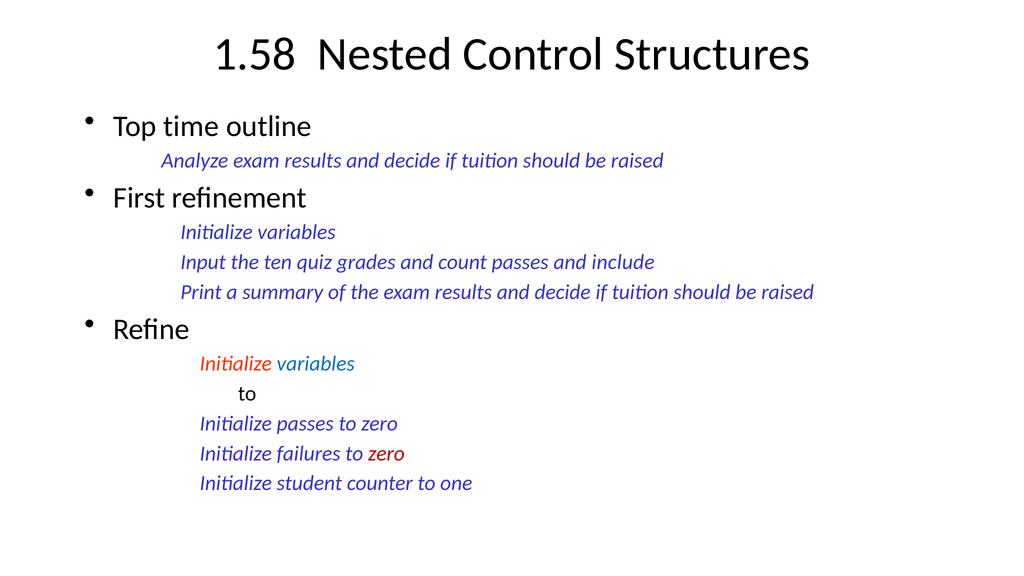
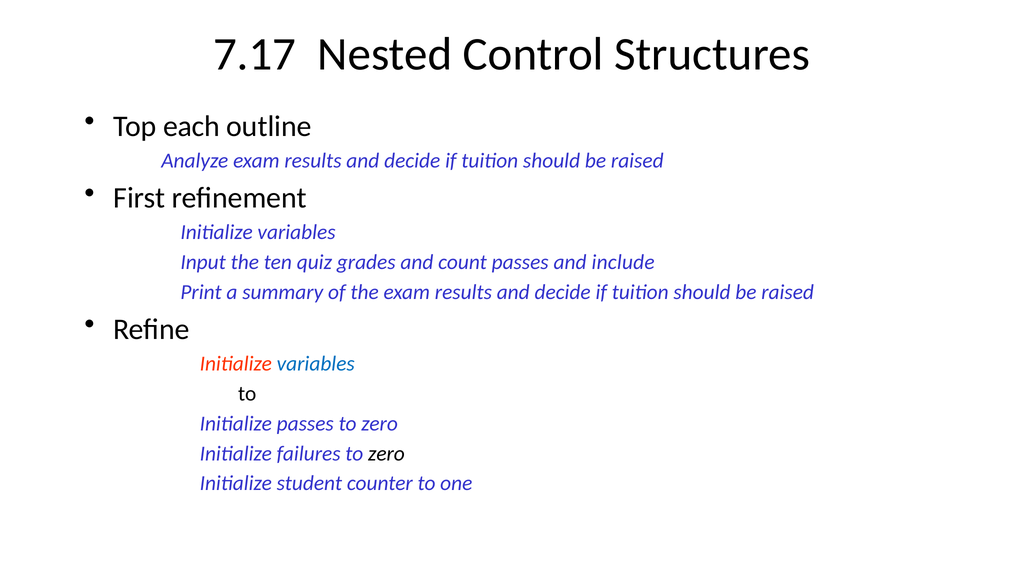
1.58: 1.58 -> 7.17
time: time -> each
zero at (386, 453) colour: red -> black
